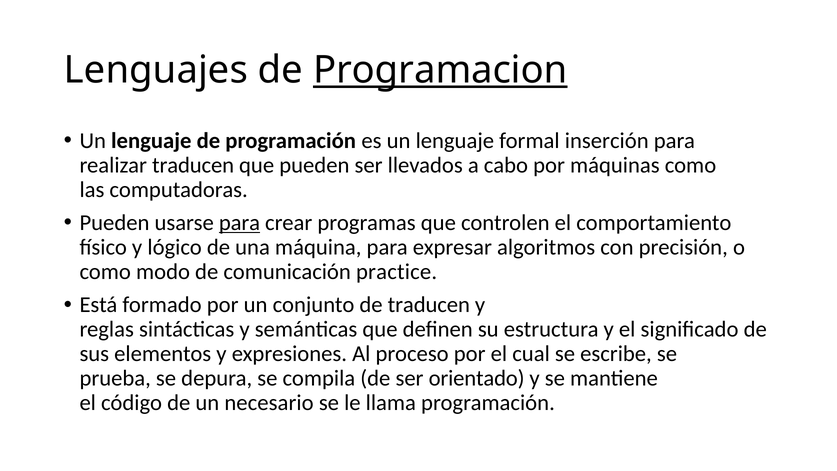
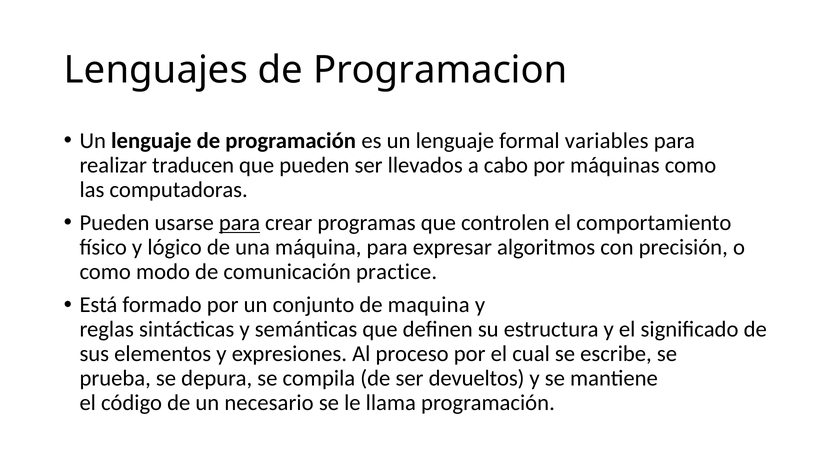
Programacion underline: present -> none
inserción: inserción -> variables
de traducen: traducen -> maquina
orientado: orientado -> devueltos
